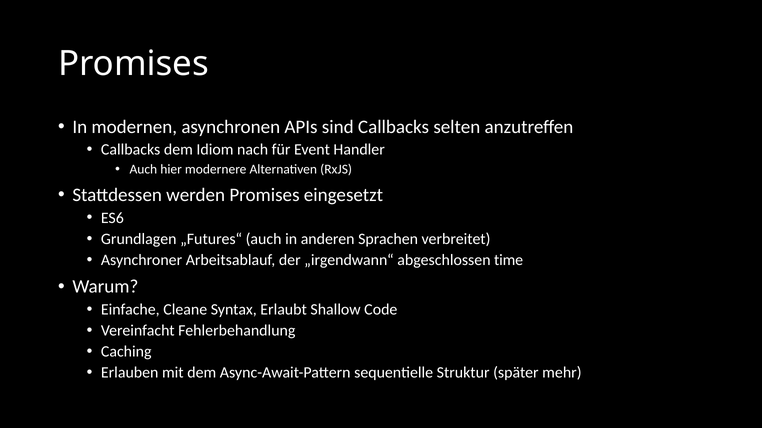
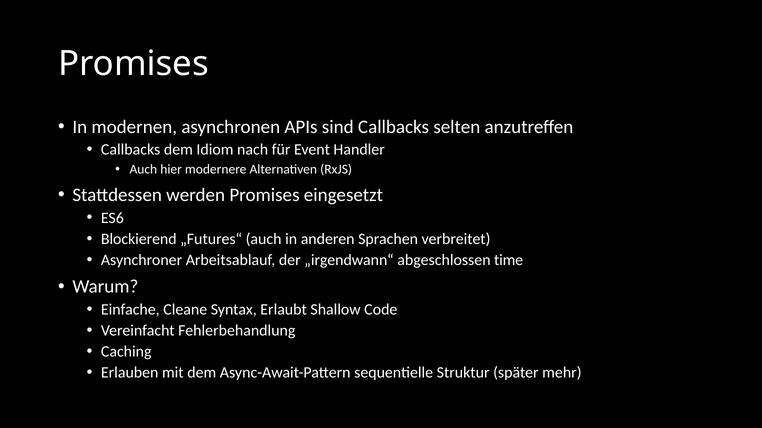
Grundlagen: Grundlagen -> Blockierend
